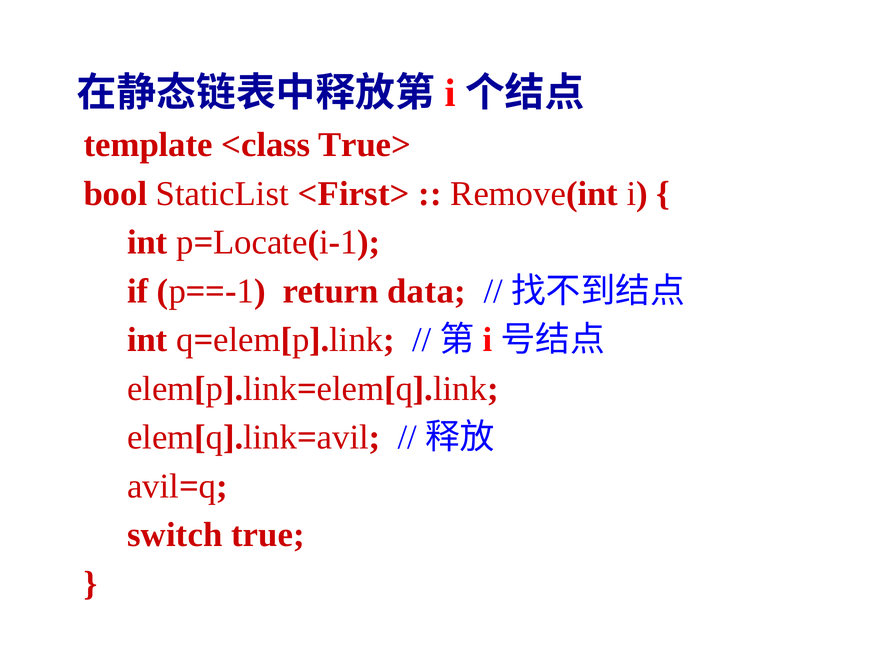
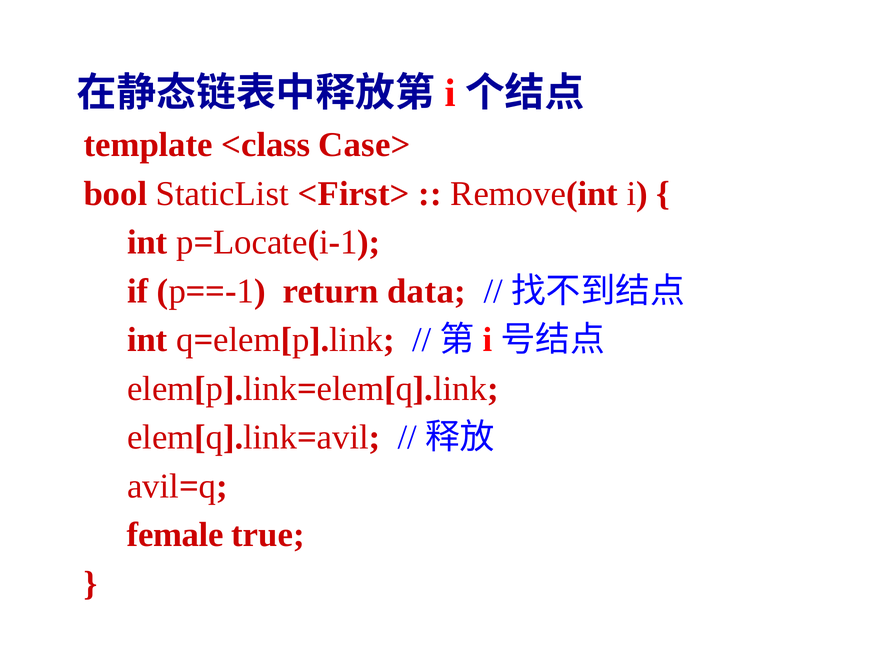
True>: True> -> Case>
switch: switch -> female
